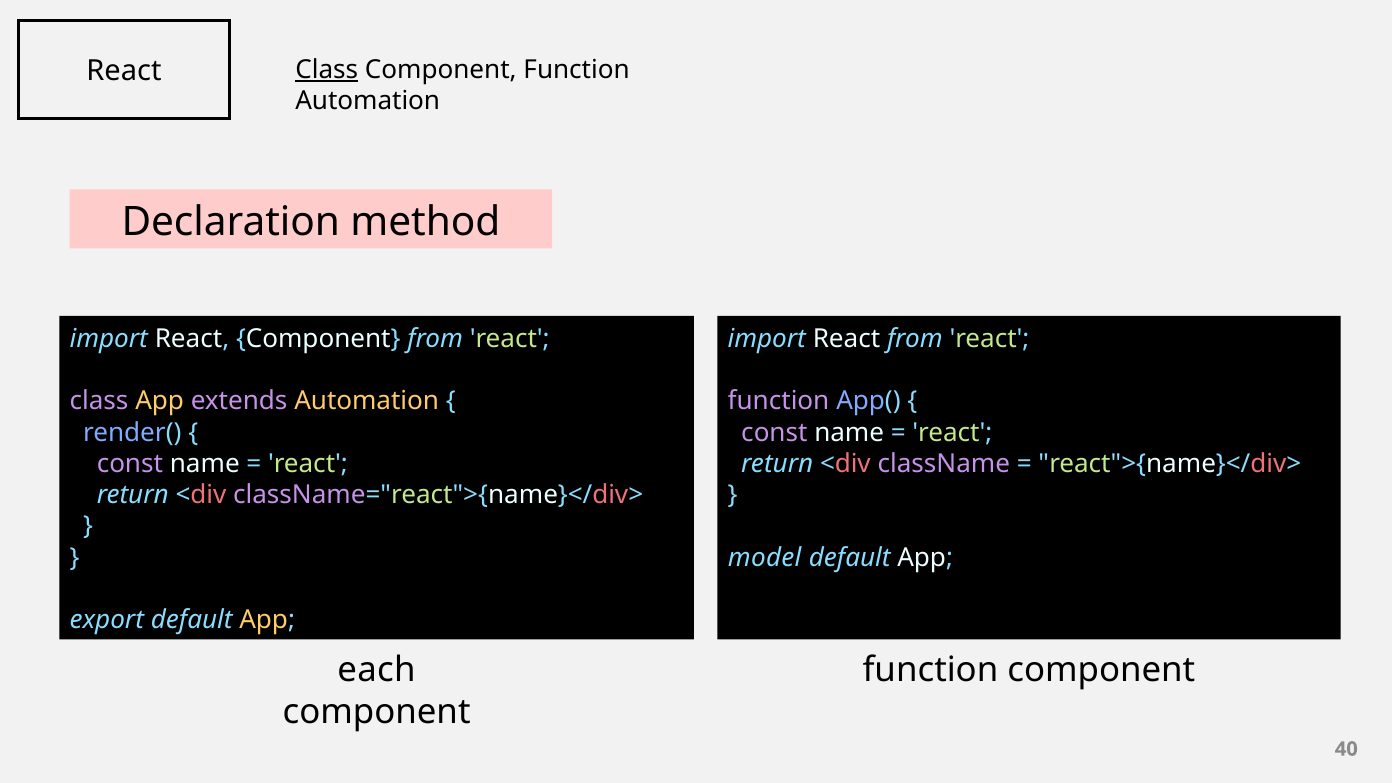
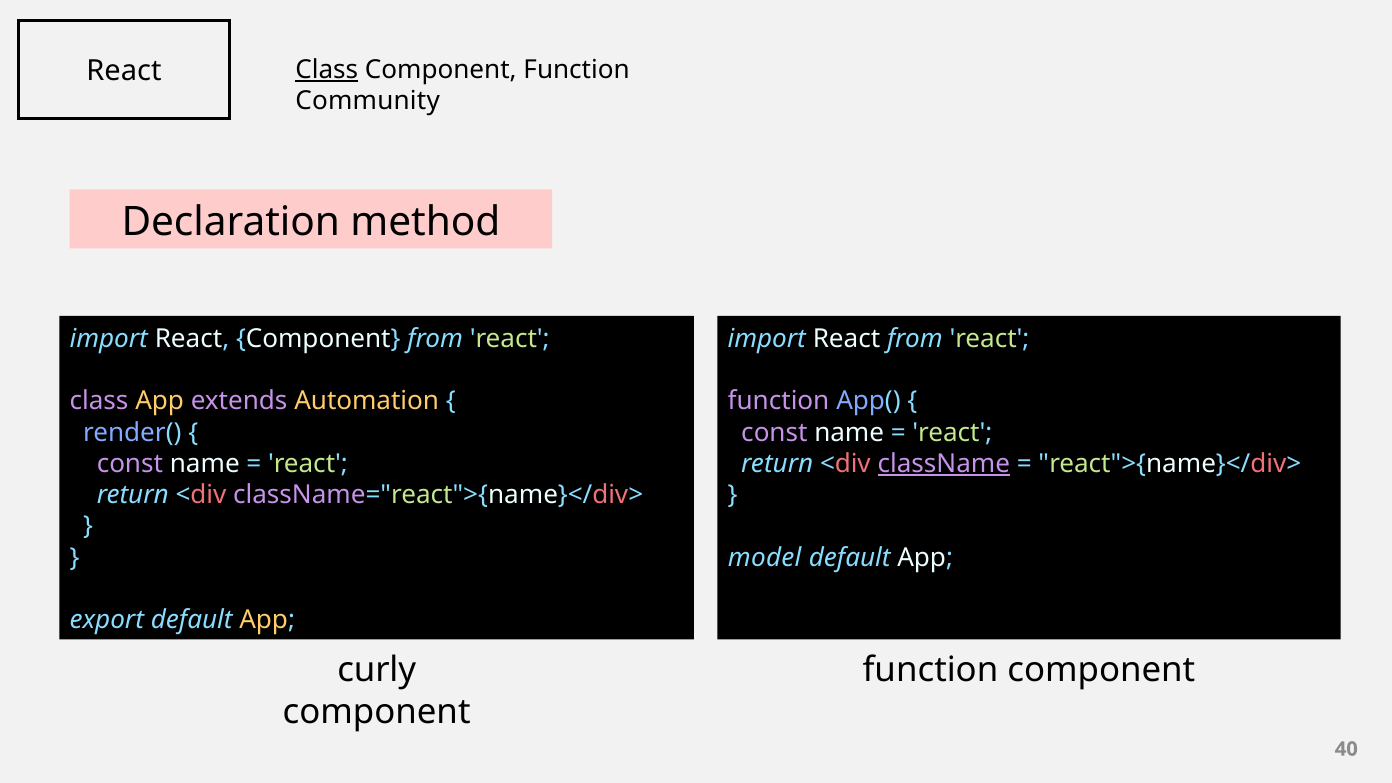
Automation at (368, 101): Automation -> Community
className underline: none -> present
each: each -> curly
